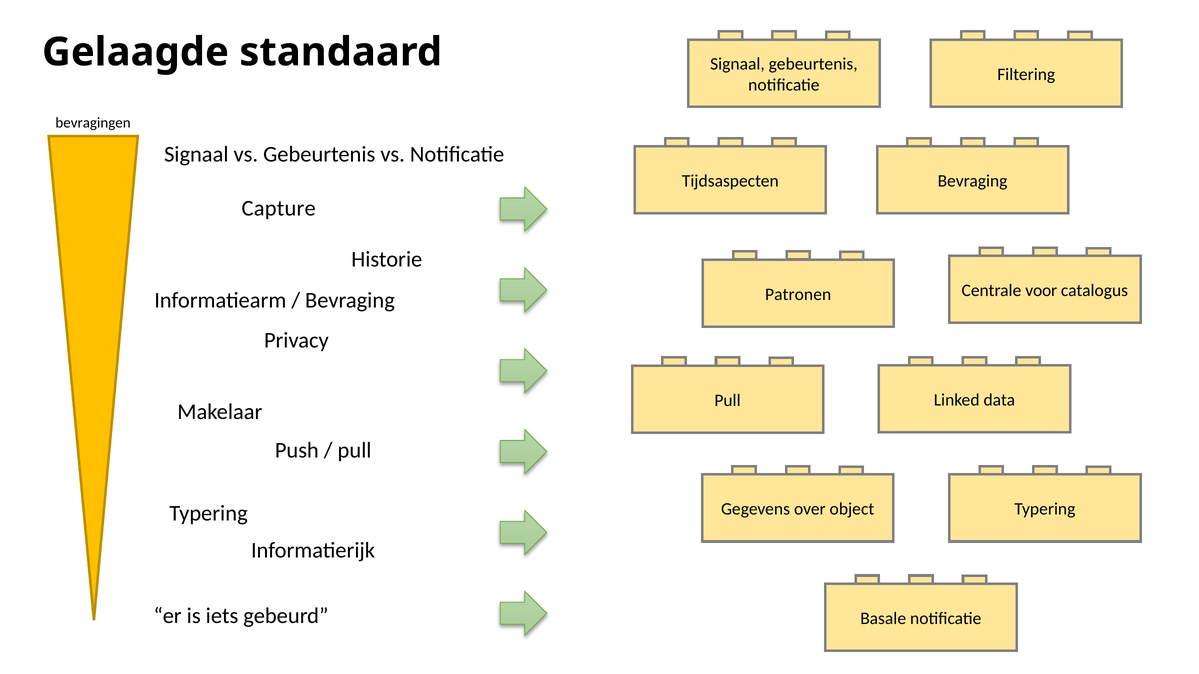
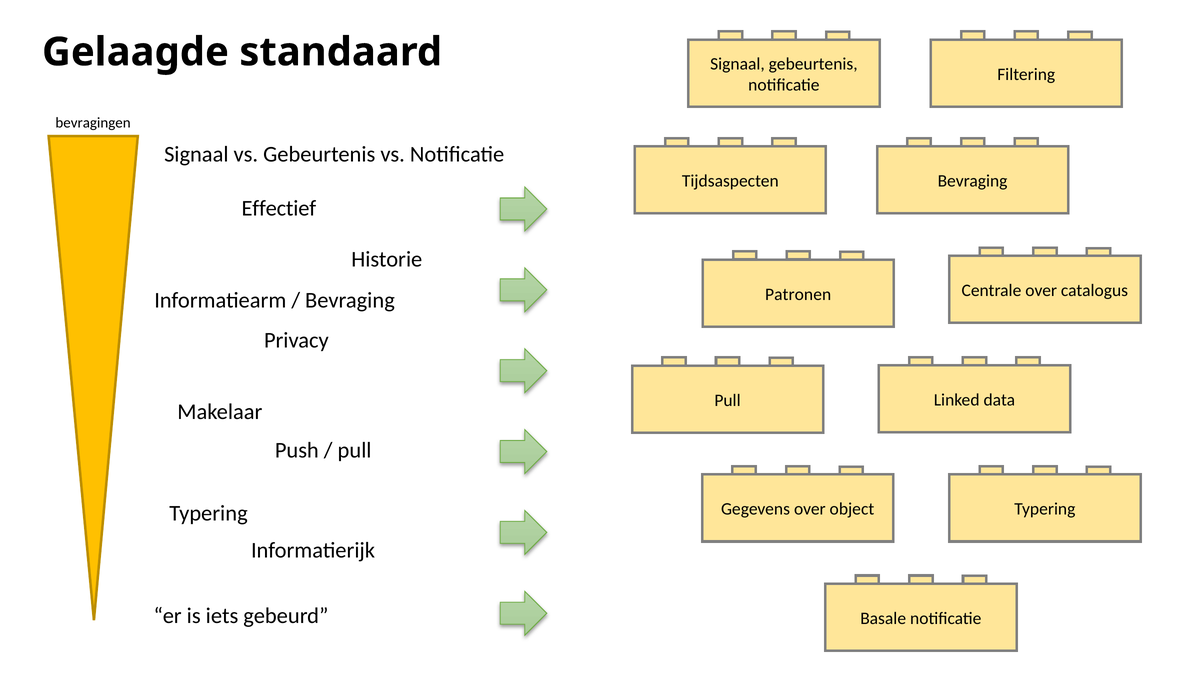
Capture: Capture -> Effectief
Centrale voor: voor -> over
